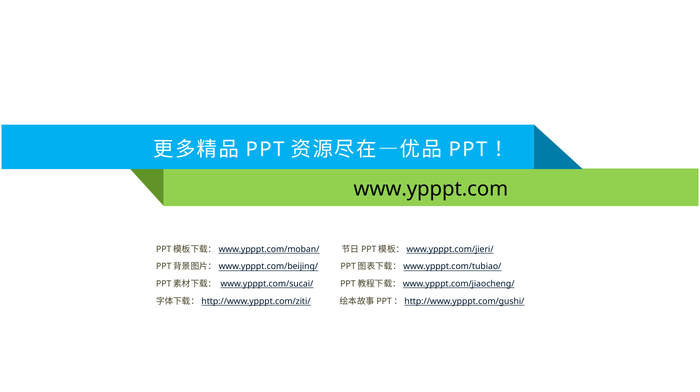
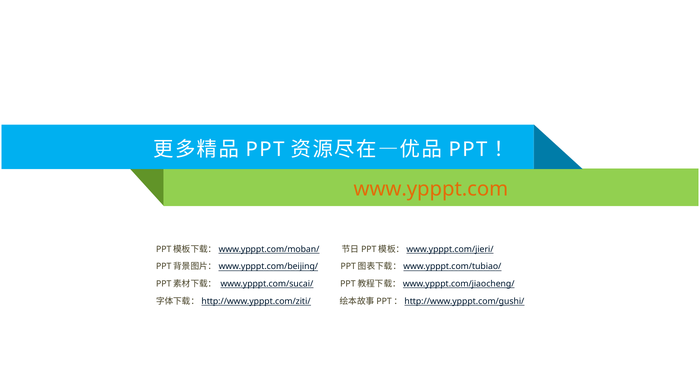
www.ypppt.com colour: black -> orange
